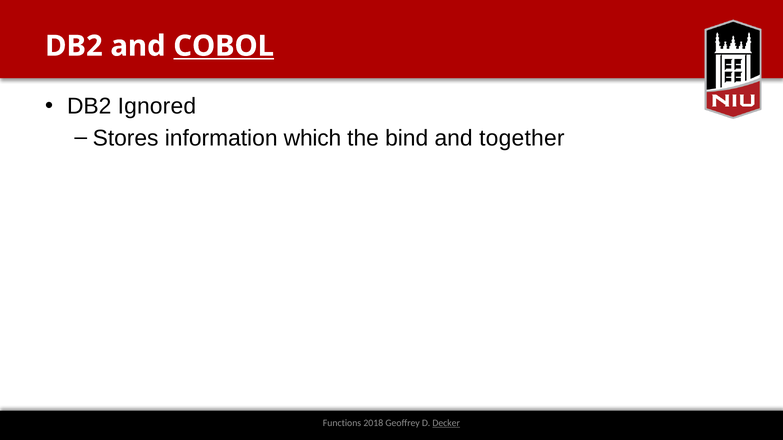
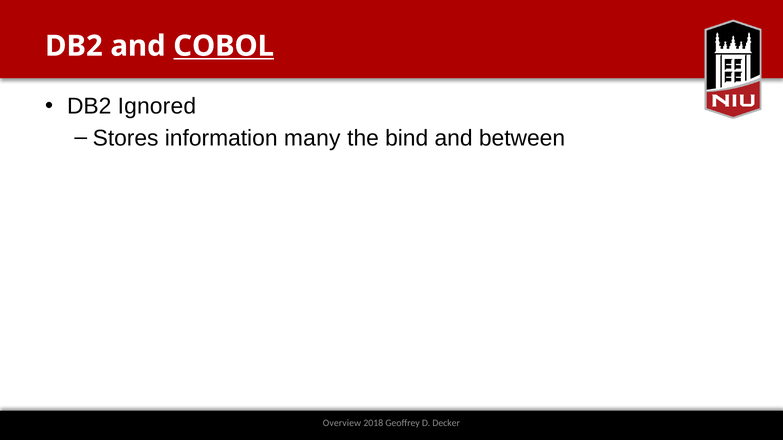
which: which -> many
together: together -> between
Functions: Functions -> Overview
Decker underline: present -> none
